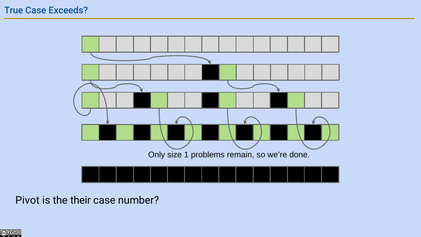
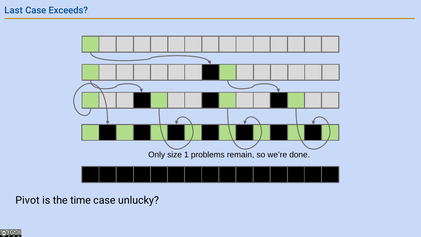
True: True -> Last
their: their -> time
number: number -> unlucky
